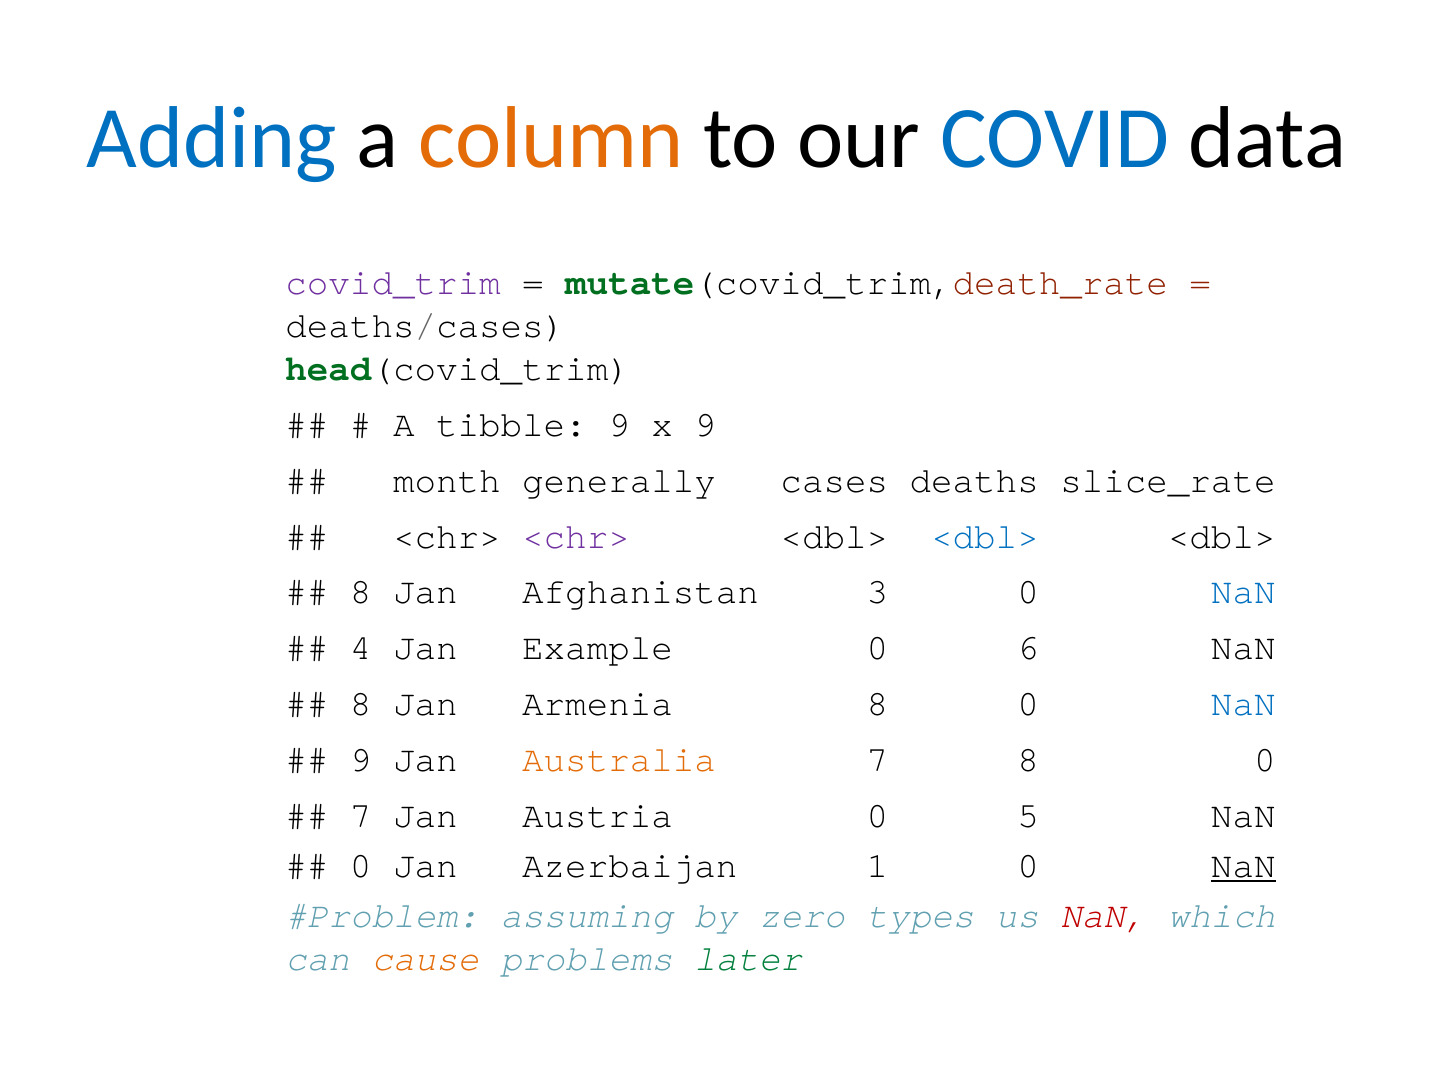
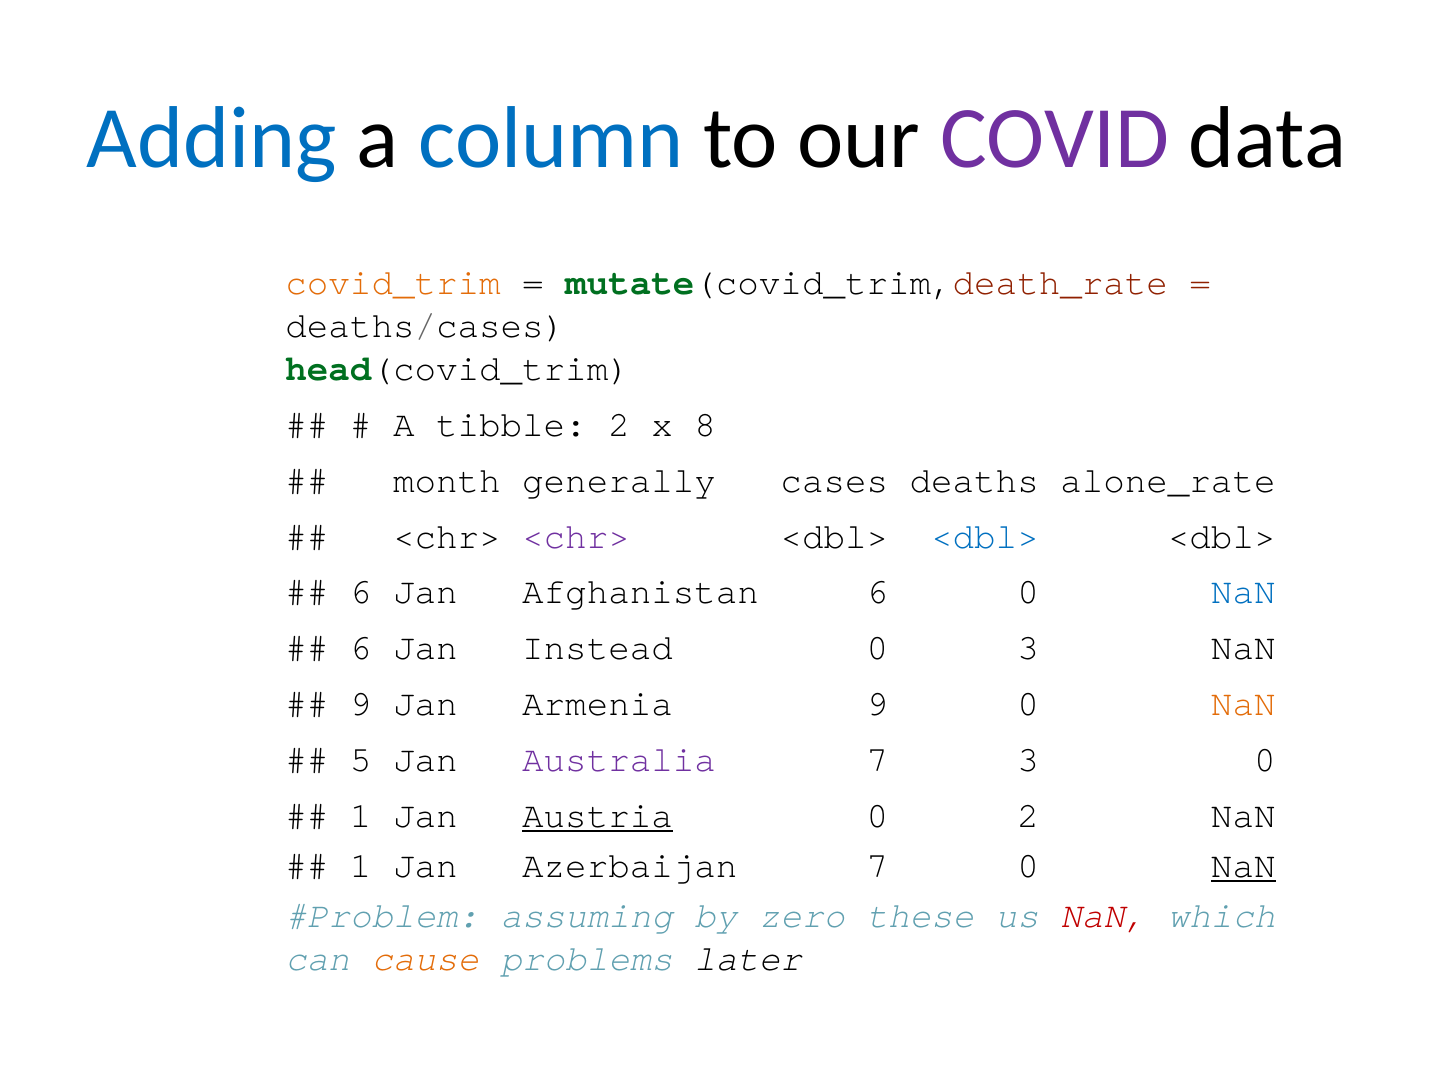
column colour: orange -> blue
COVID colour: blue -> purple
covid_trim colour: purple -> orange
tibble 9: 9 -> 2
x 9: 9 -> 8
slice_rate: slice_rate -> alone_rate
8 at (361, 592): 8 -> 6
Afghanistan 3: 3 -> 6
4 at (361, 648): 4 -> 6
Example: Example -> Instead
0 6: 6 -> 3
8 at (361, 703): 8 -> 9
Armenia 8: 8 -> 9
NaN at (1243, 703) colour: blue -> orange
9 at (361, 759): 9 -> 5
Australia colour: orange -> purple
7 8: 8 -> 3
7 at (361, 815): 7 -> 1
Austria underline: none -> present
0 5: 5 -> 2
0 at (361, 865): 0 -> 1
Azerbaijan 1: 1 -> 7
types: types -> these
later colour: green -> black
